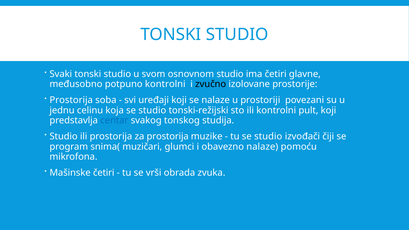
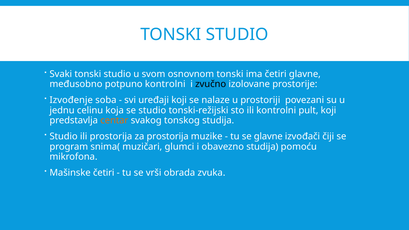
osnovnom studio: studio -> tonski
Prostorija at (71, 100): Prostorija -> Izvođenje
centar colour: blue -> orange
tu se studio: studio -> glavne
obavezno nalaze: nalaze -> studija
